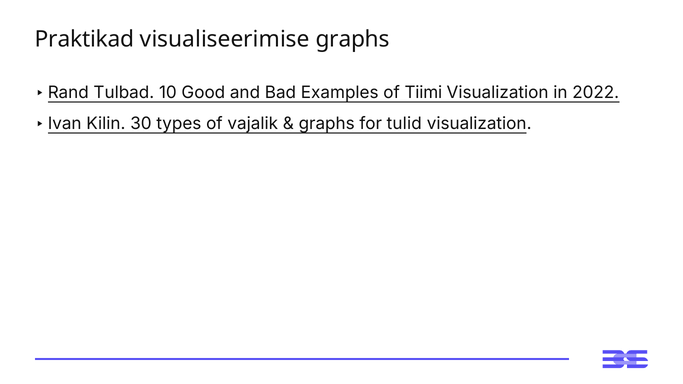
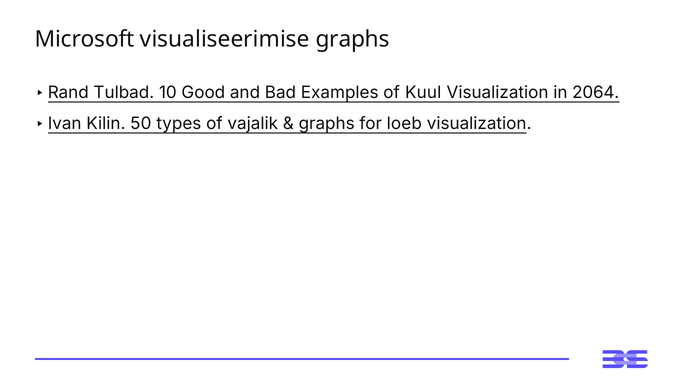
Praktikad: Praktikad -> Microsoft
Tiimi: Tiimi -> Kuul
2022: 2022 -> 2064
30: 30 -> 50
tulid: tulid -> loeb
